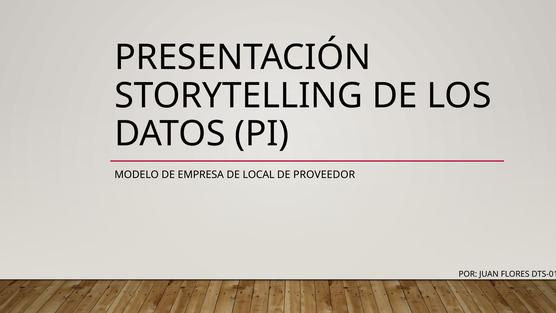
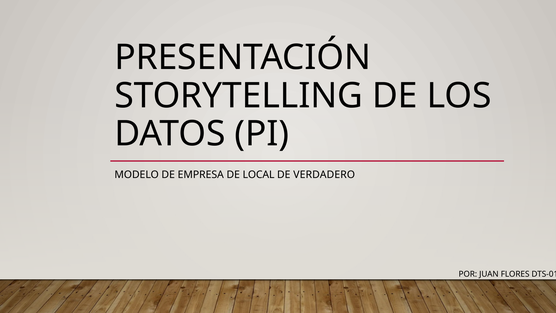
PROVEEDOR: PROVEEDOR -> VERDADERO
